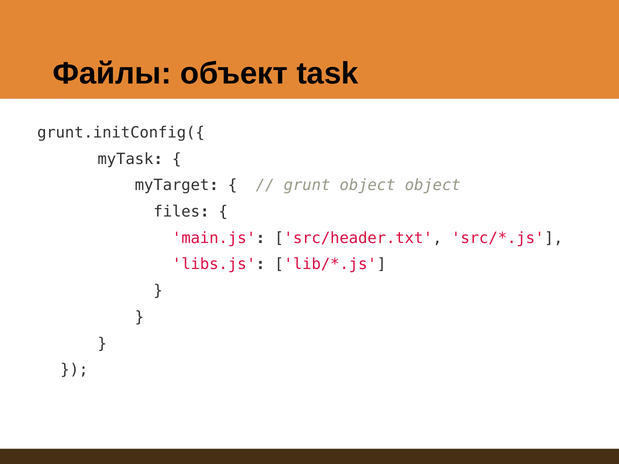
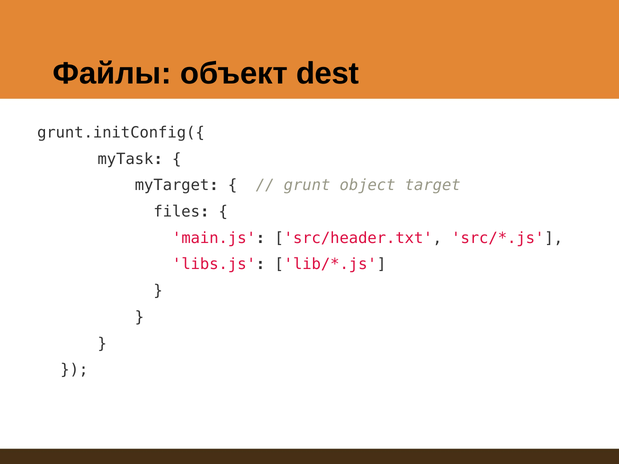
task: task -> dest
object object: object -> target
